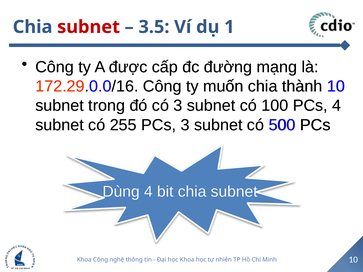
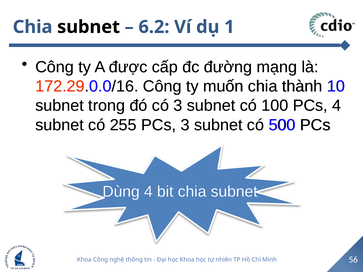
subnet at (89, 27) colour: red -> black
3.5: 3.5 -> 6.2
Minh 10: 10 -> 56
